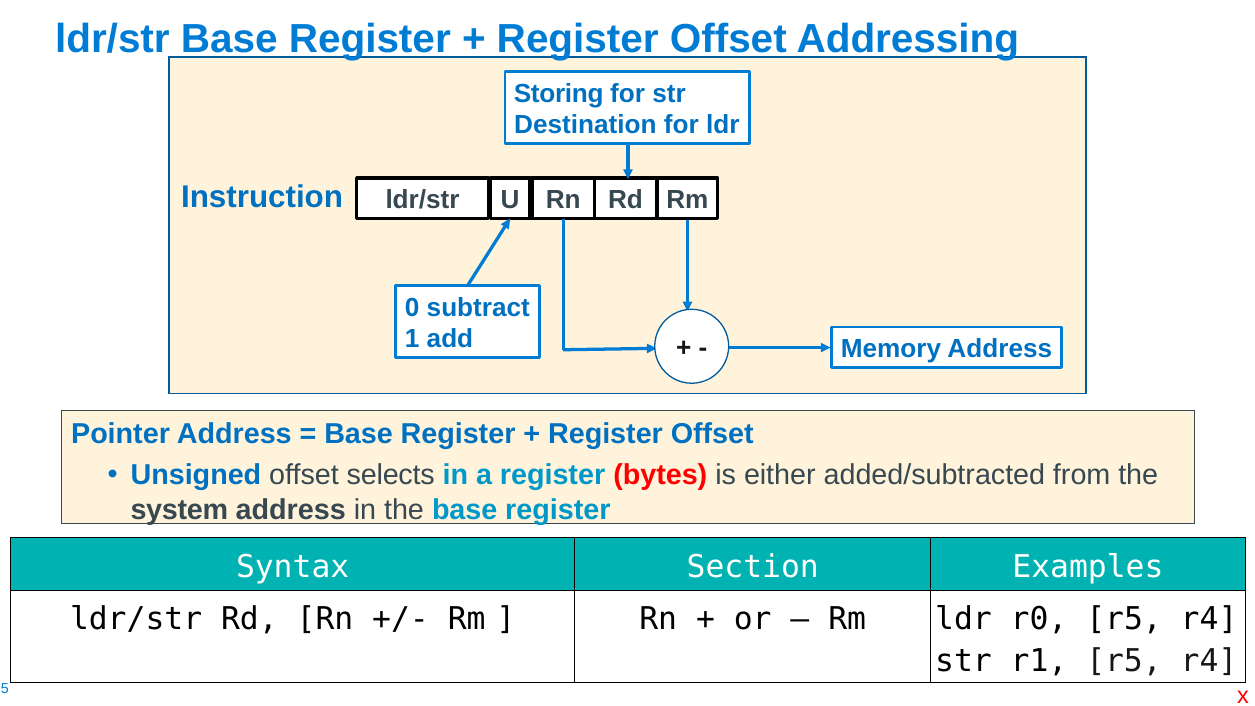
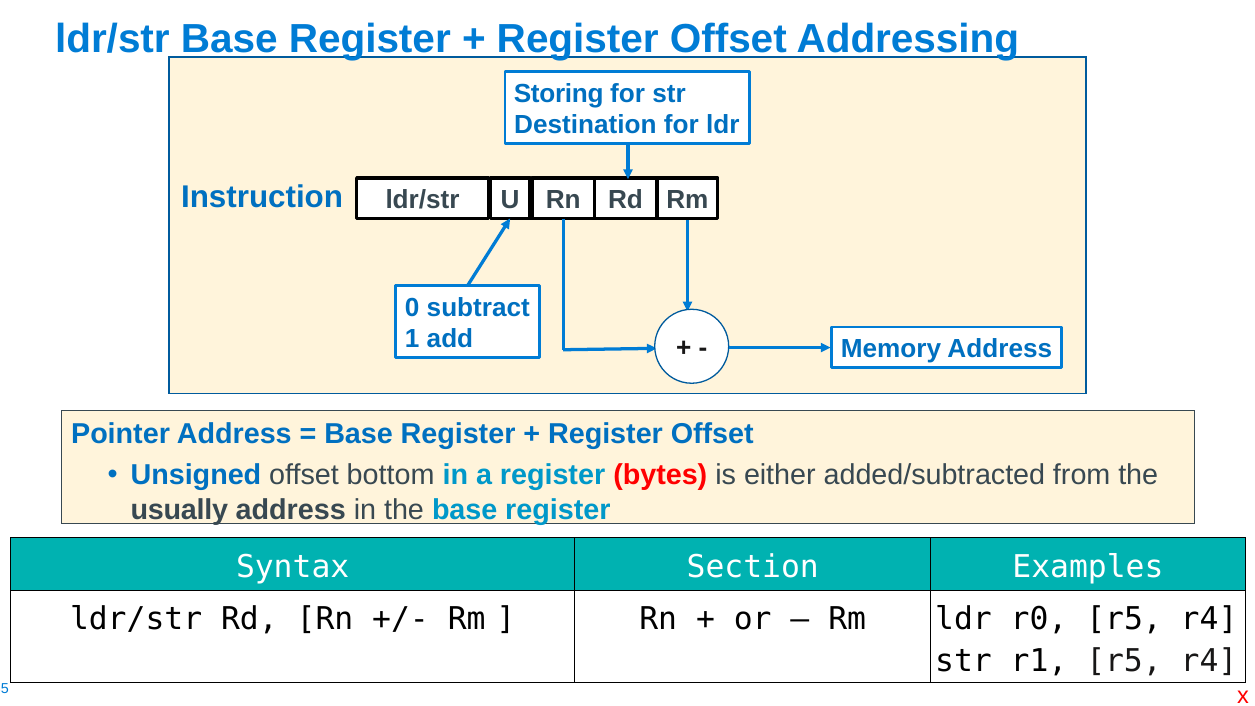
selects: selects -> bottom
system: system -> usually
